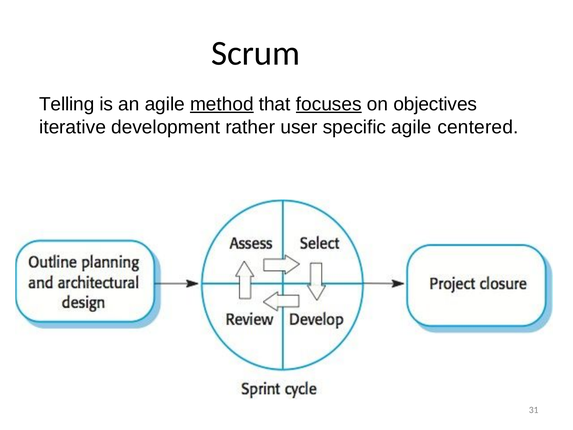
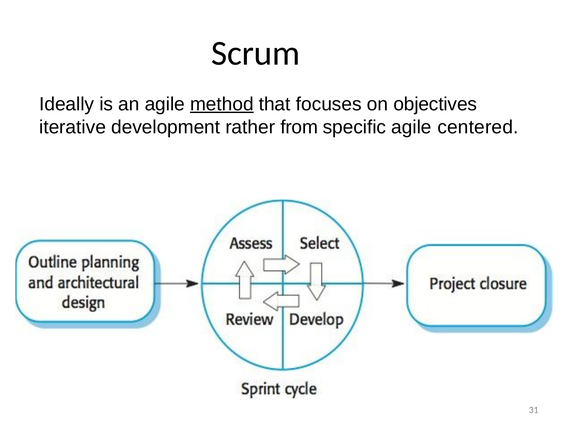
Telling: Telling -> Ideally
focuses underline: present -> none
user: user -> from
